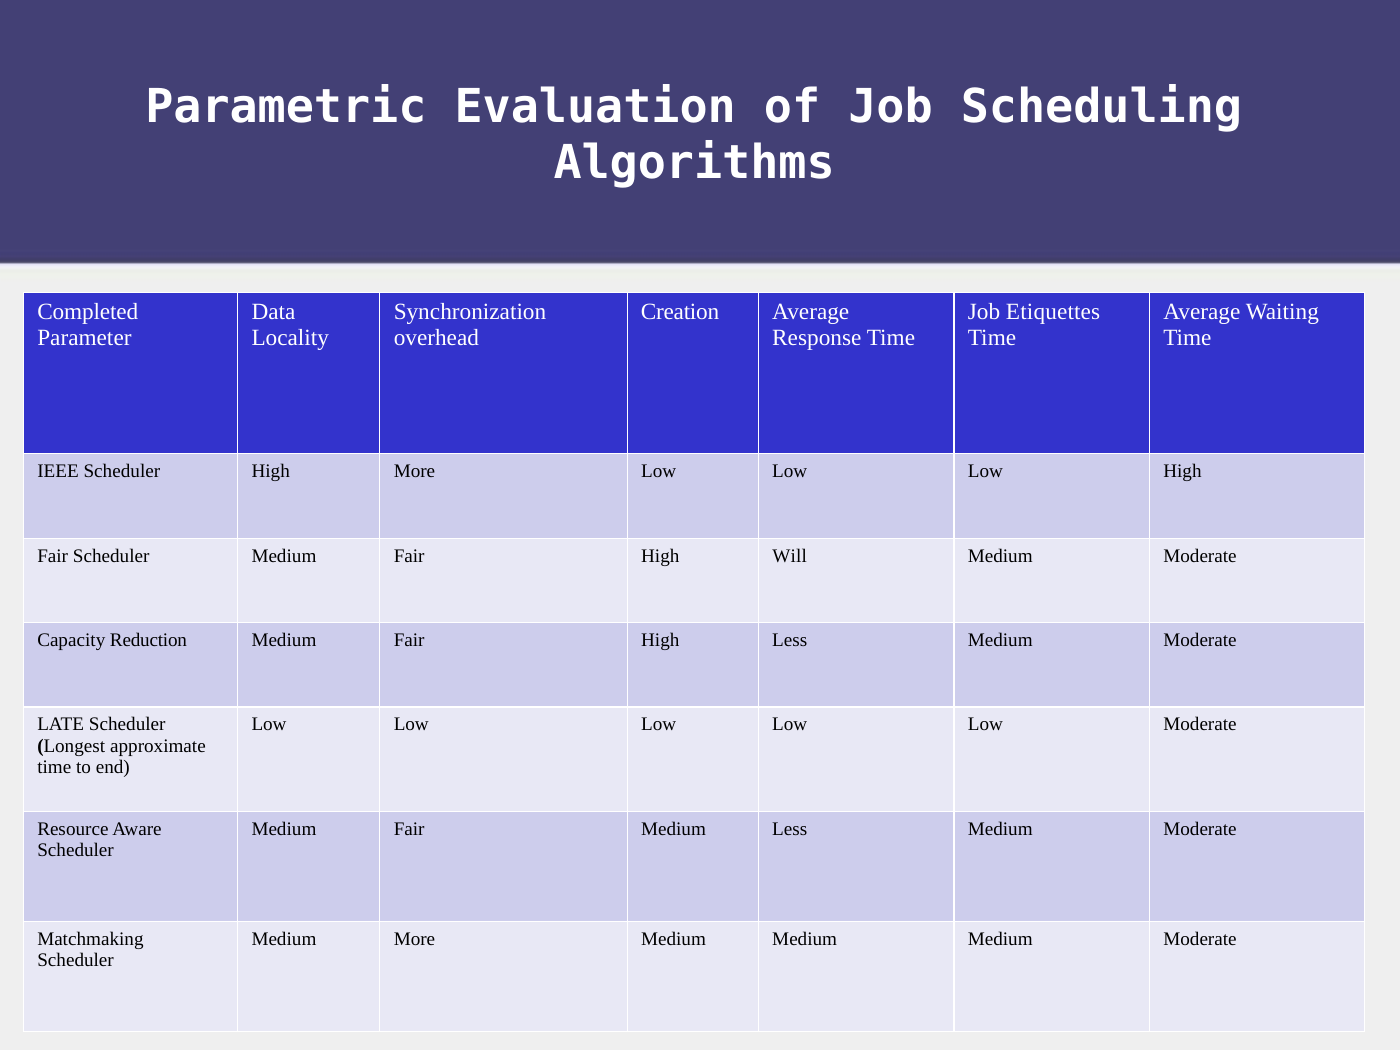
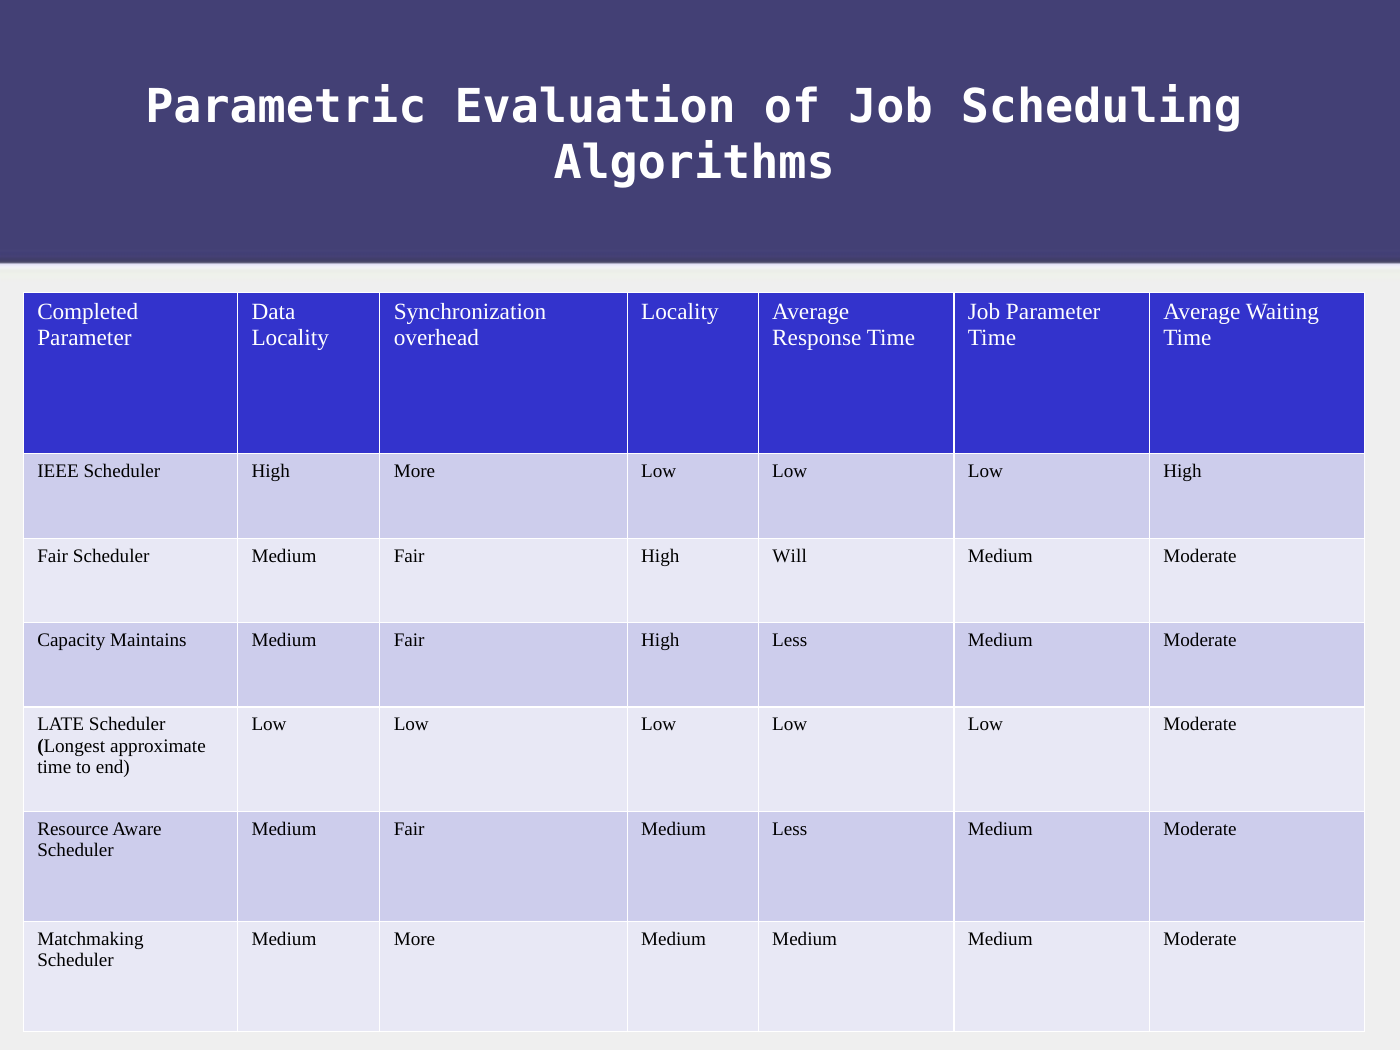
Creation at (680, 312): Creation -> Locality
Job Etiquettes: Etiquettes -> Parameter
Reduction: Reduction -> Maintains
